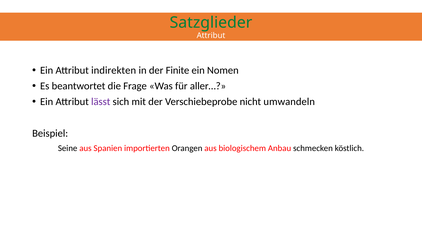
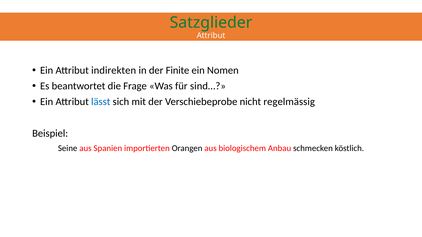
aller…: aller… -> sind…
lässt colour: purple -> blue
umwandeln: umwandeln -> regelmässig
